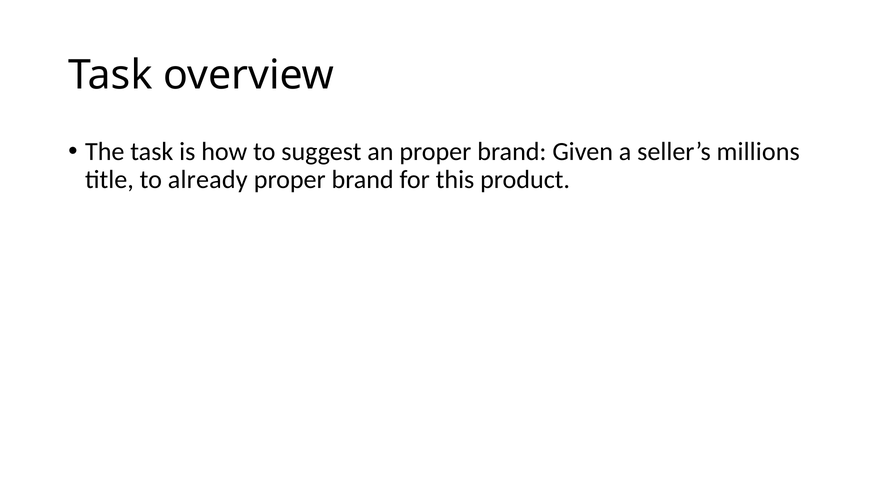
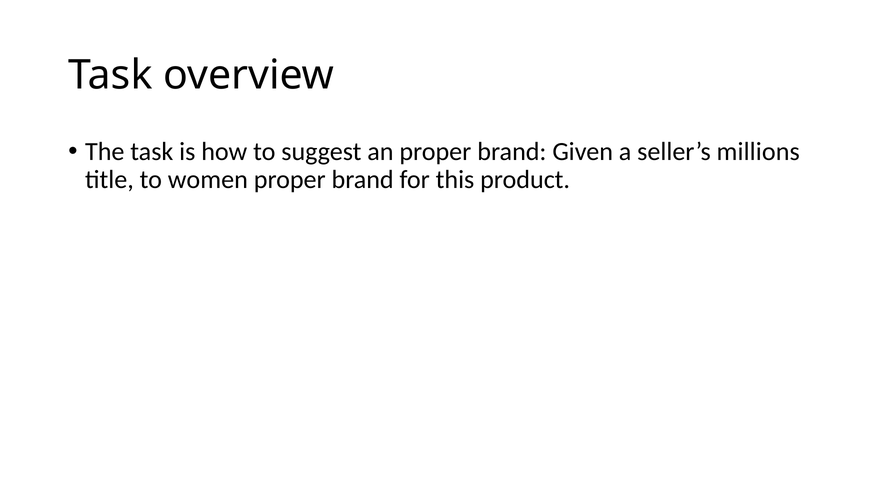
already: already -> women
